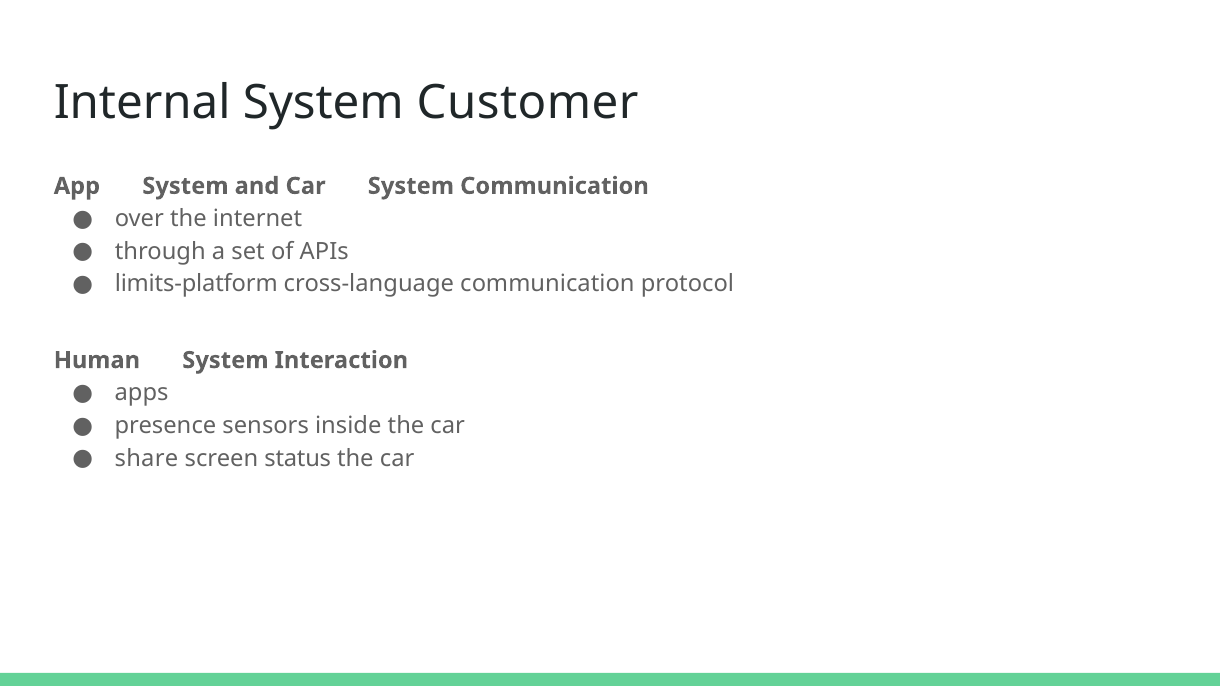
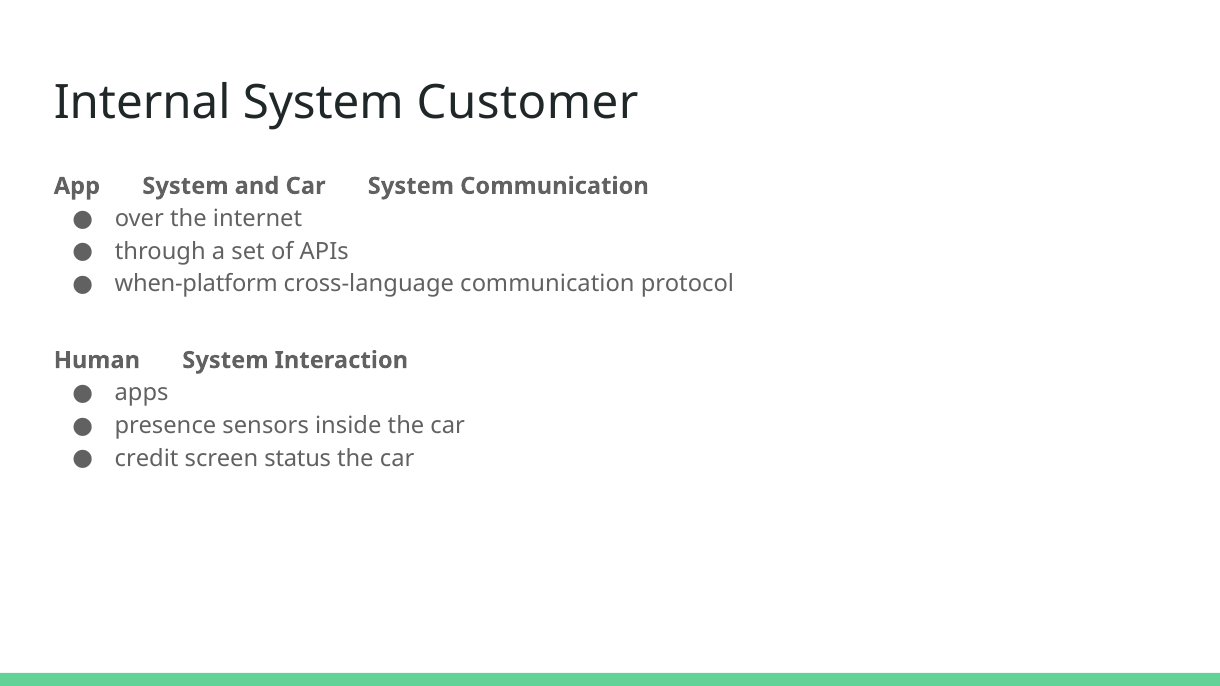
limits-platform: limits-platform -> when-platform
share: share -> credit
